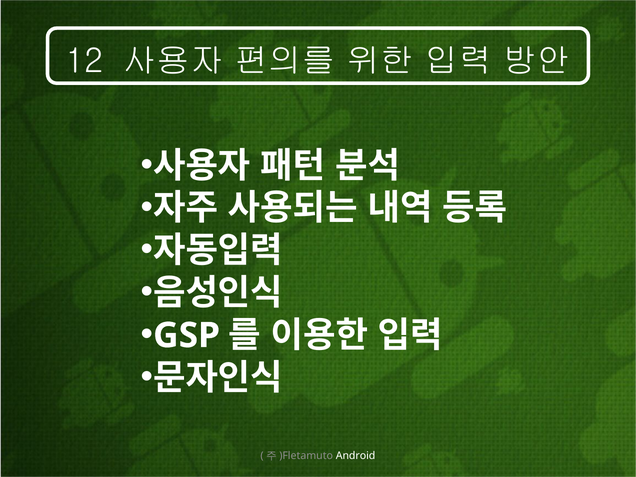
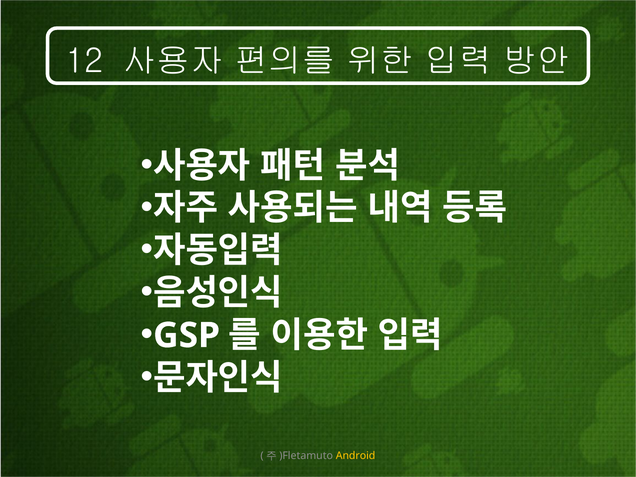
Android colour: white -> yellow
